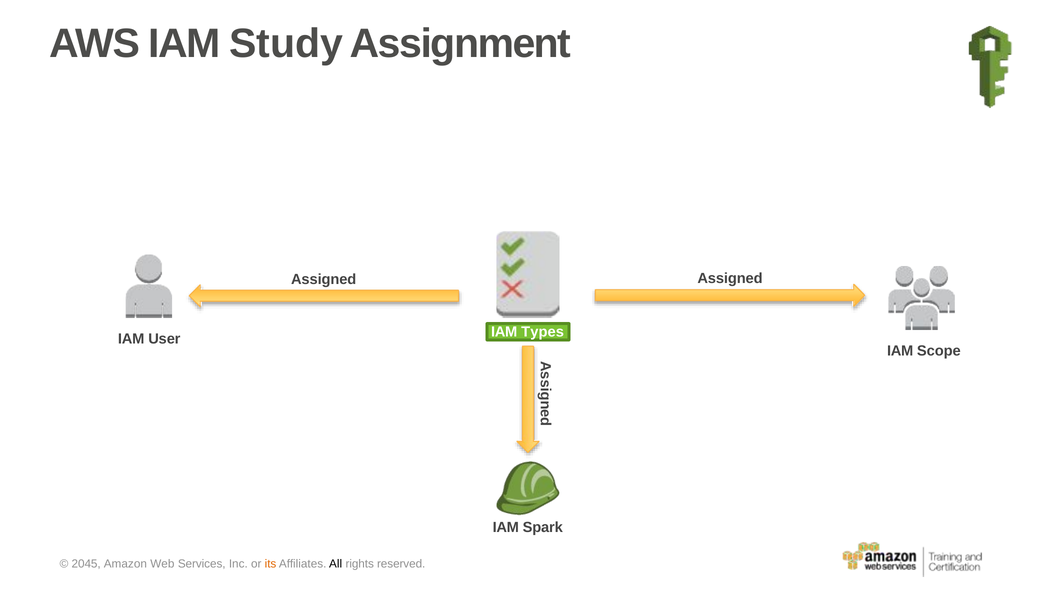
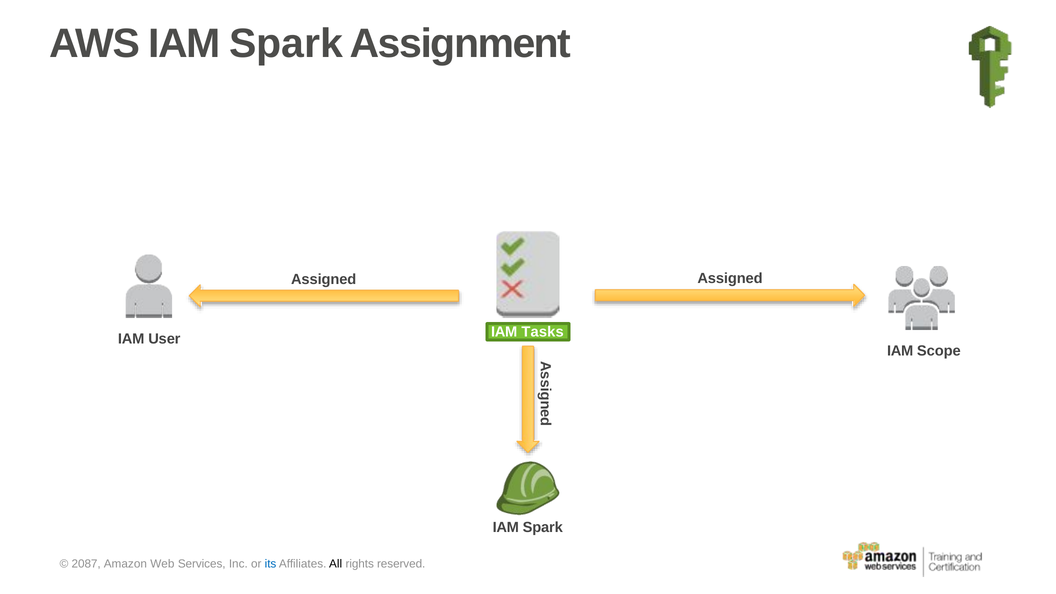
AWS IAM Study: Study -> Spark
Types: Types -> Tasks
2045: 2045 -> 2087
its colour: orange -> blue
